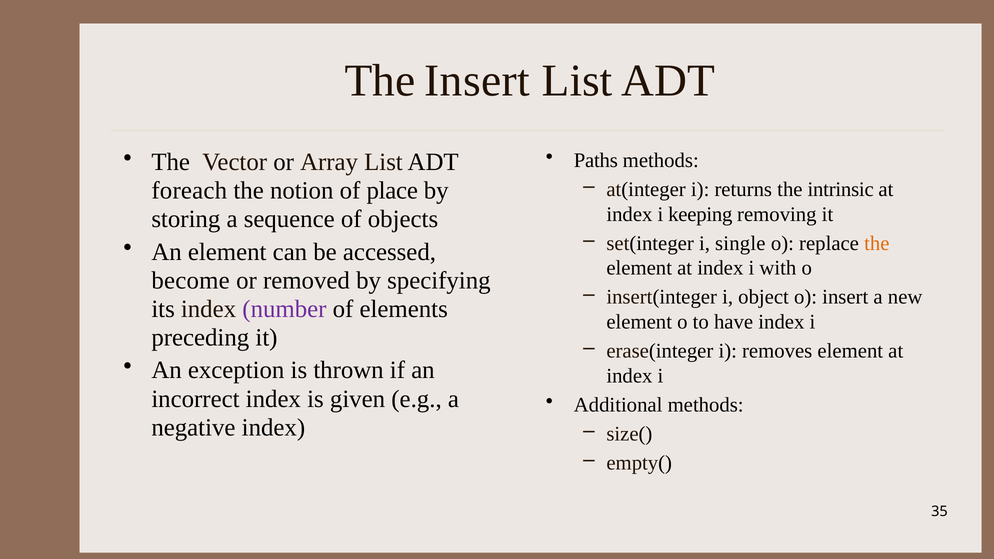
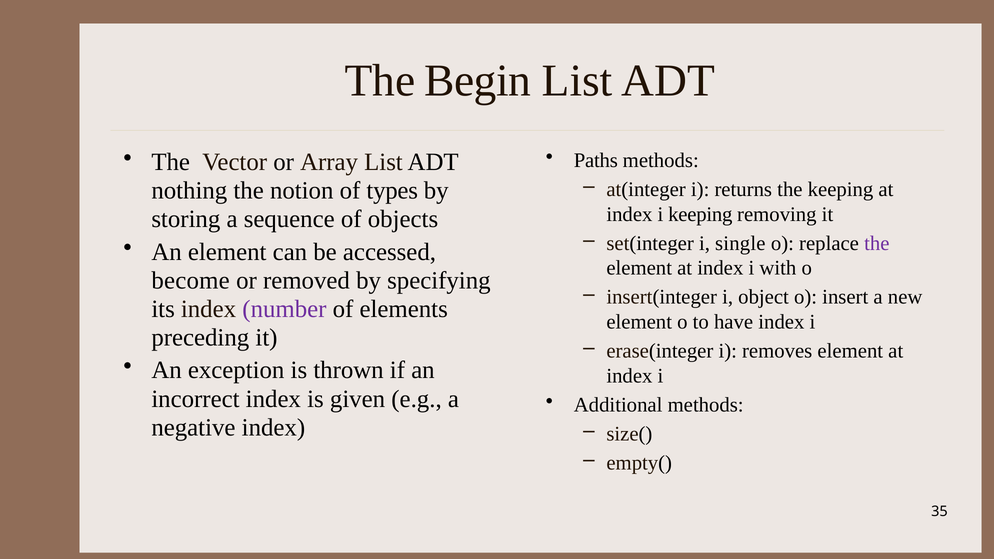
The Insert: Insert -> Begin
the intrinsic: intrinsic -> keeping
foreach: foreach -> nothing
place: place -> types
the at (877, 243) colour: orange -> purple
